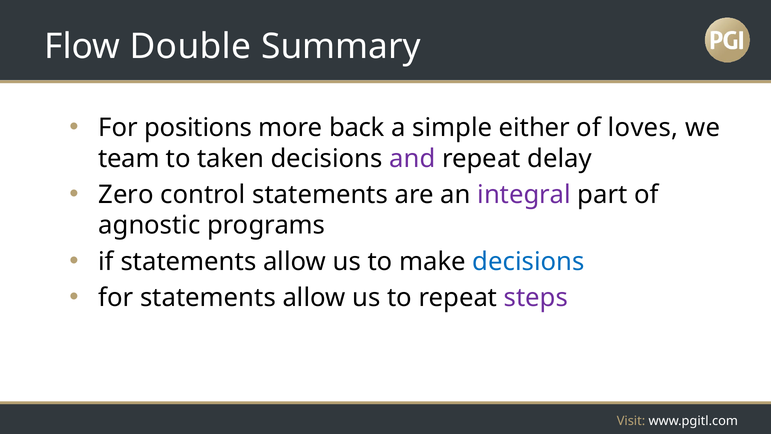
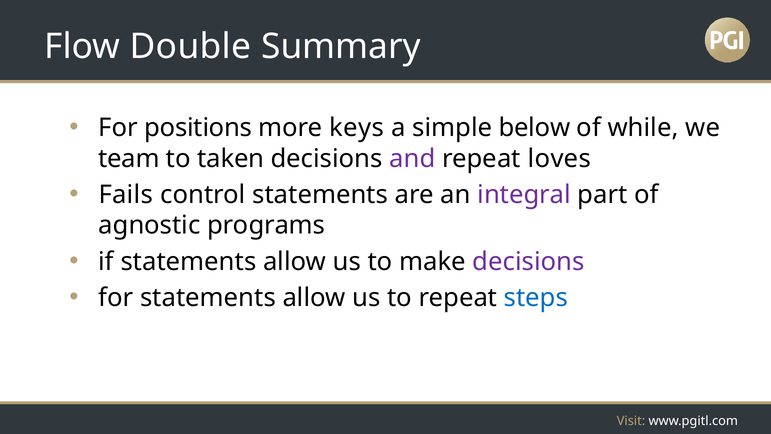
back: back -> keys
either: either -> below
loves: loves -> while
delay: delay -> loves
Zero: Zero -> Fails
decisions at (528, 261) colour: blue -> purple
steps colour: purple -> blue
